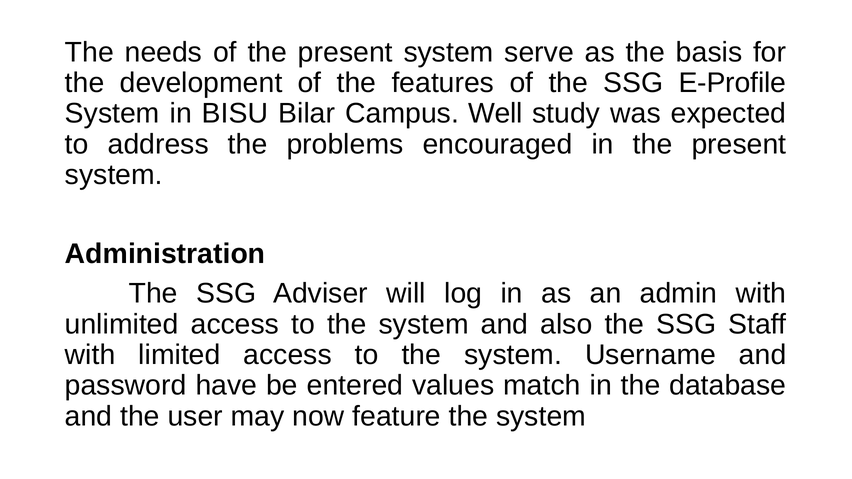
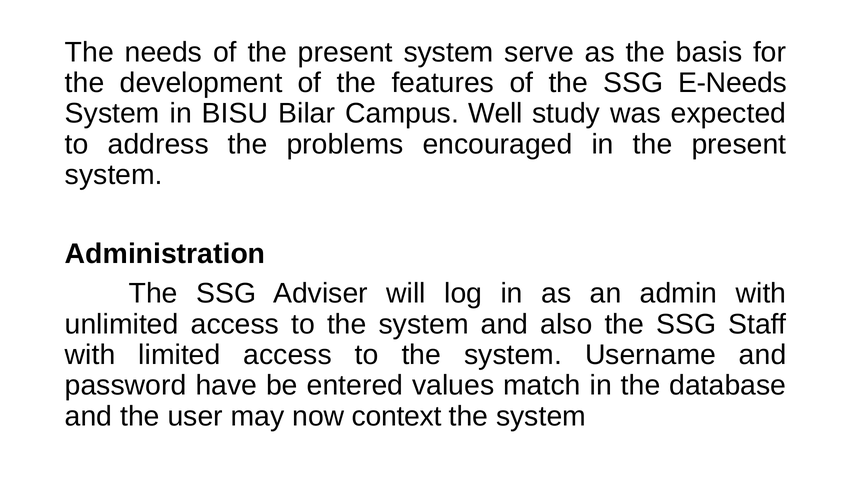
E-Profile: E-Profile -> E-Needs
feature: feature -> context
